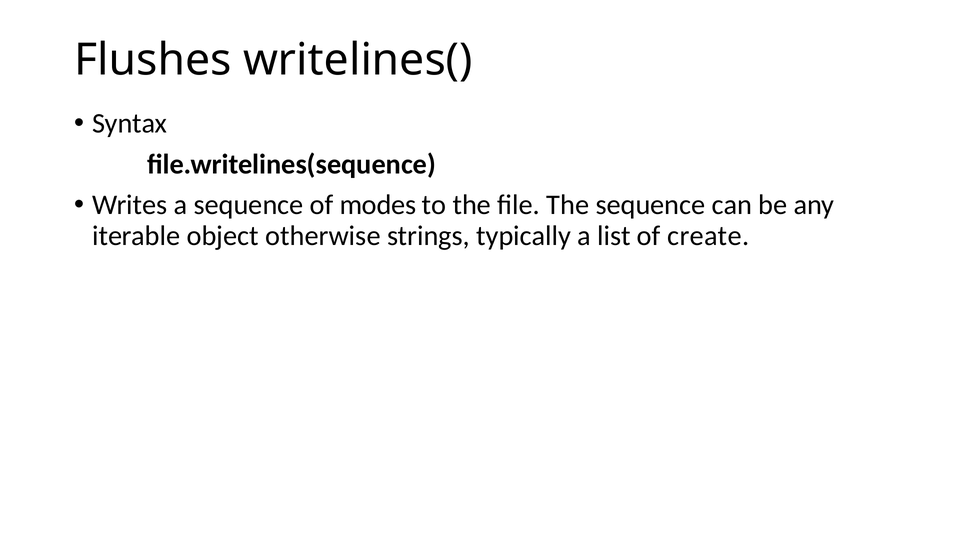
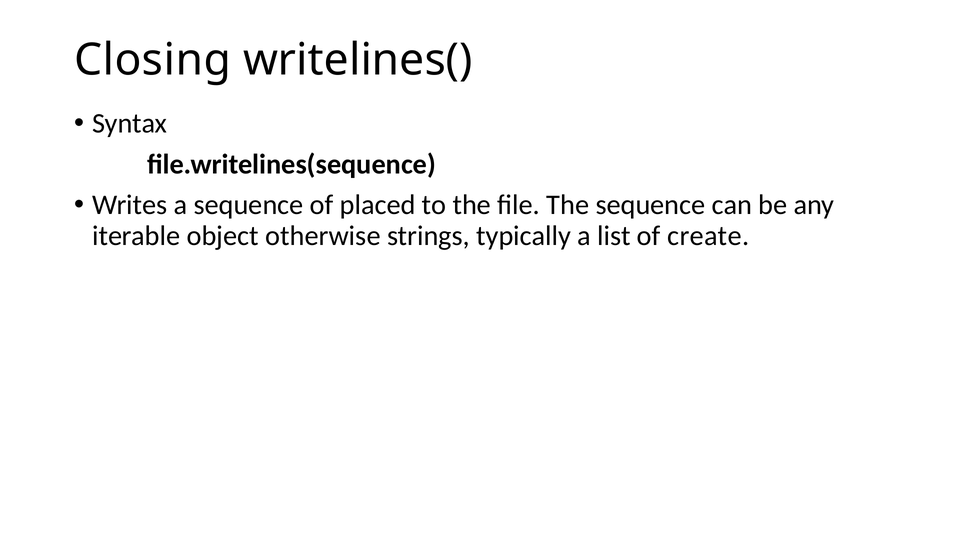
Flushes: Flushes -> Closing
modes: modes -> placed
